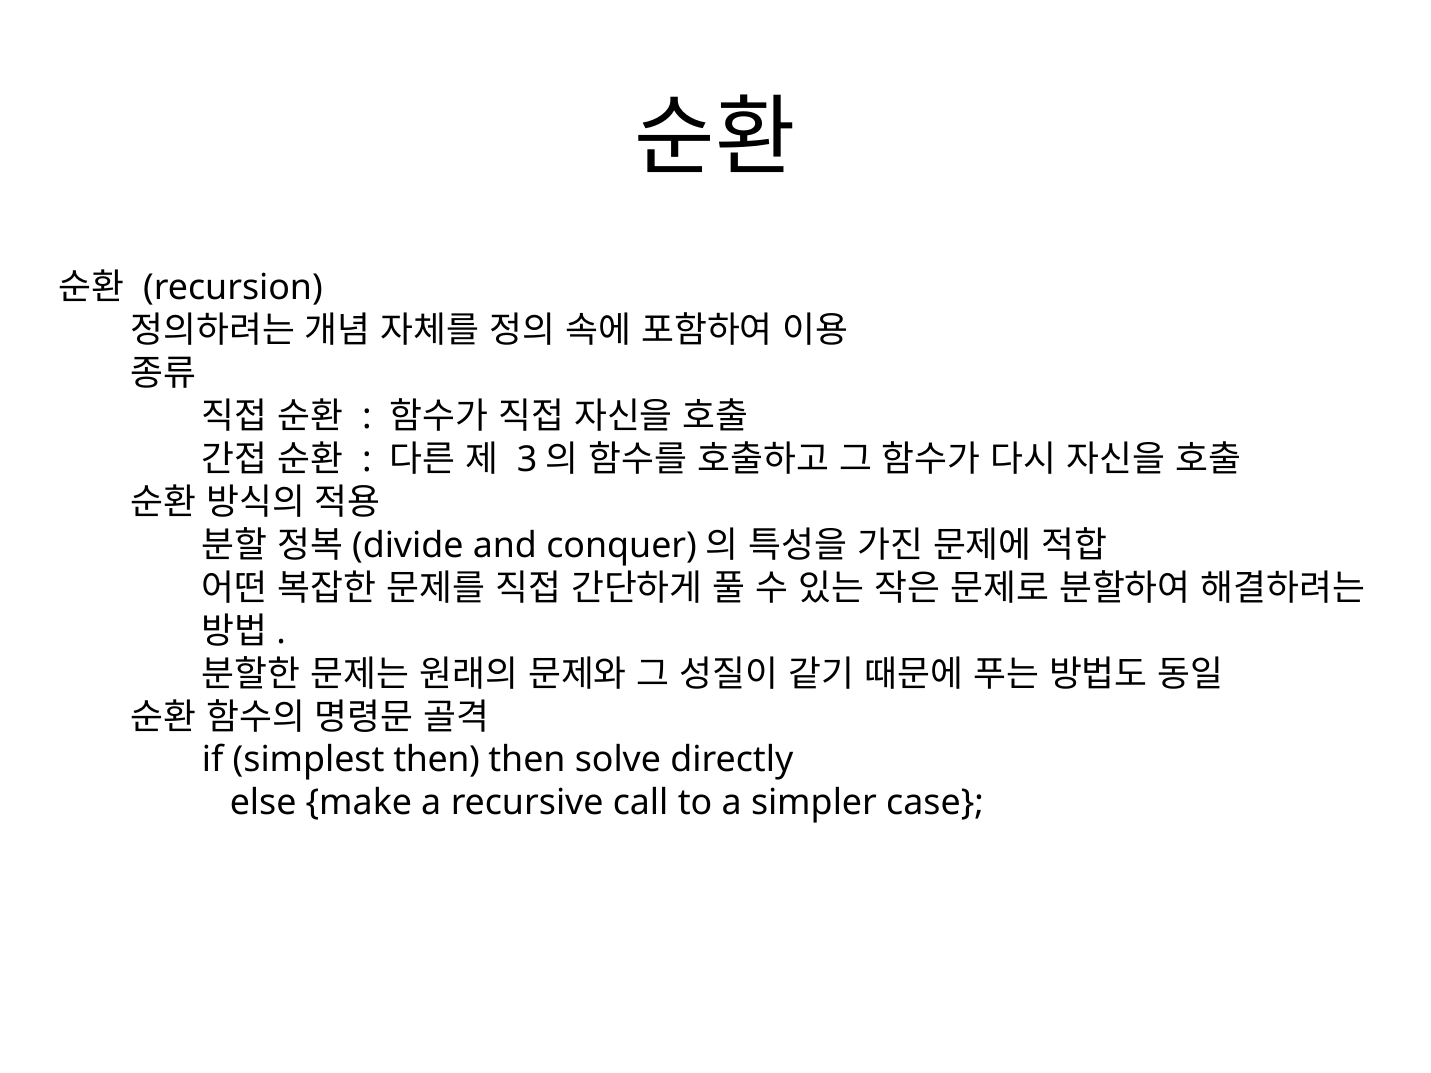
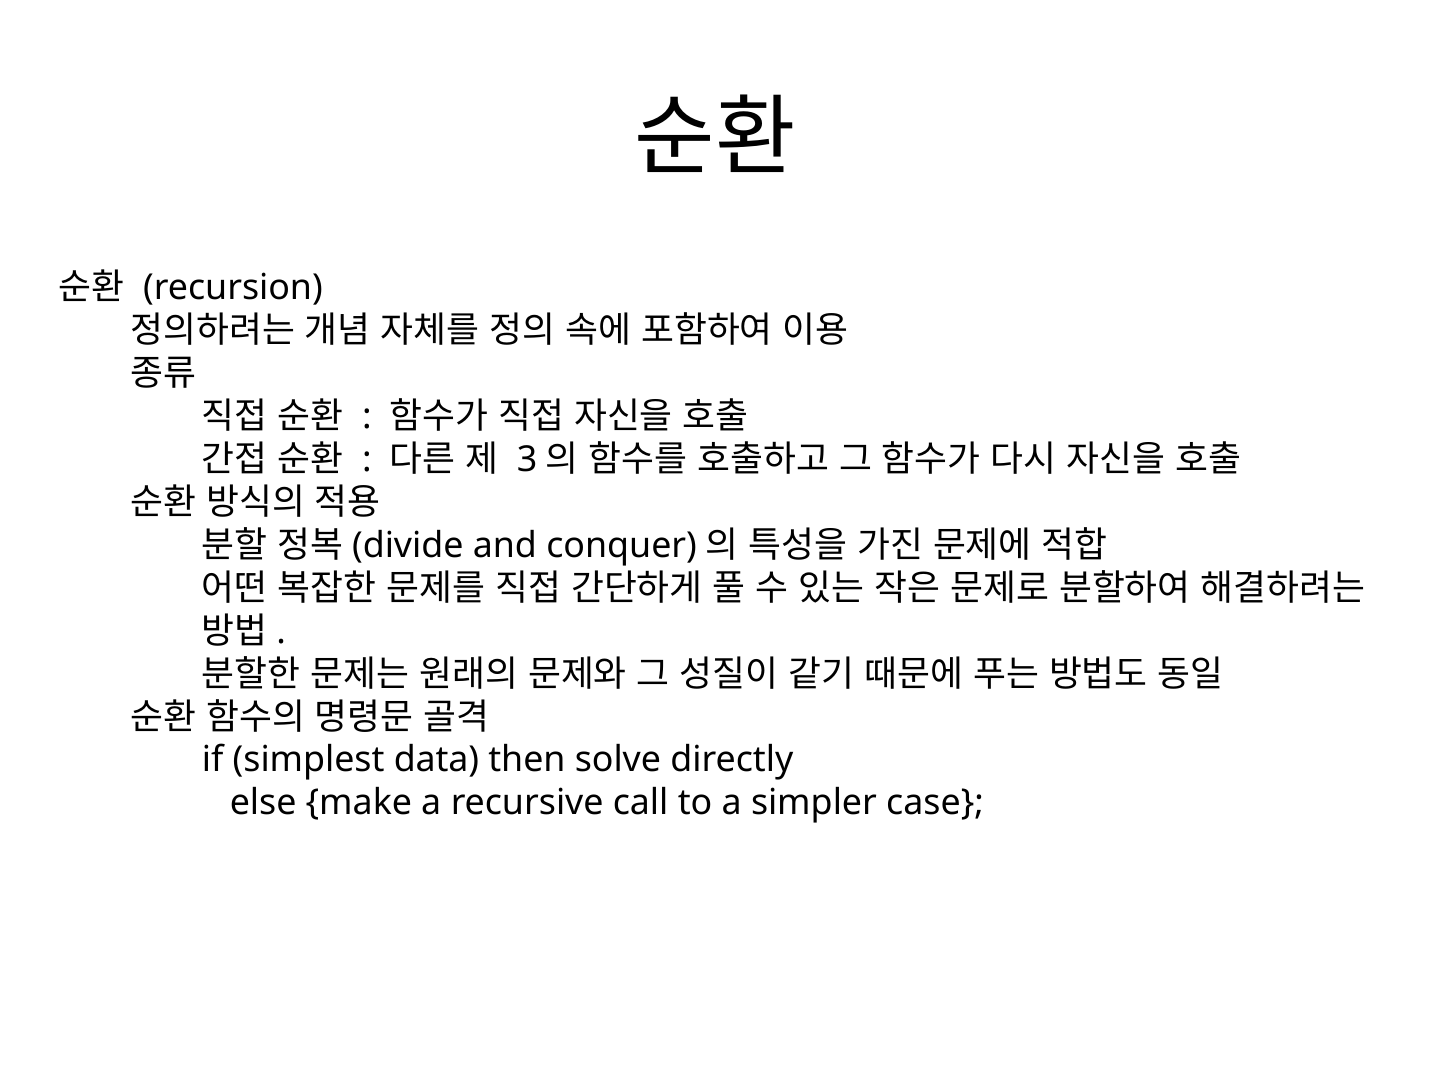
simplest then: then -> data
